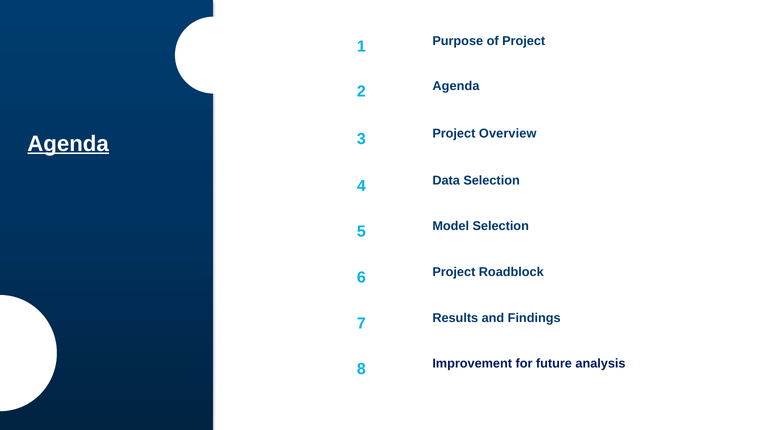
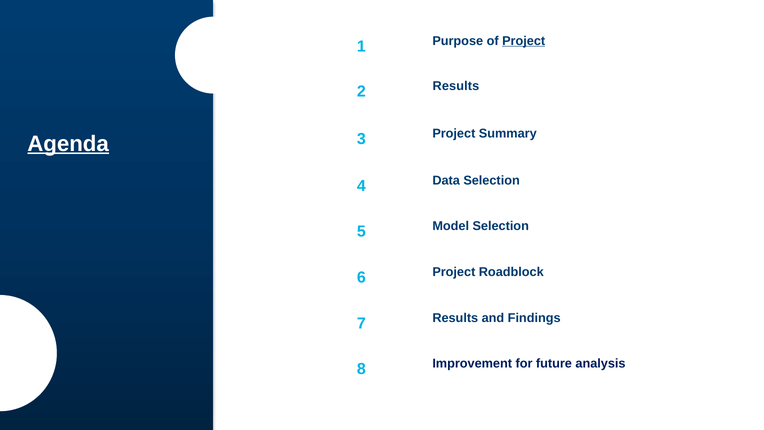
Project at (524, 41) underline: none -> present
Agenda at (456, 86): Agenda -> Results
Overview: Overview -> Summary
